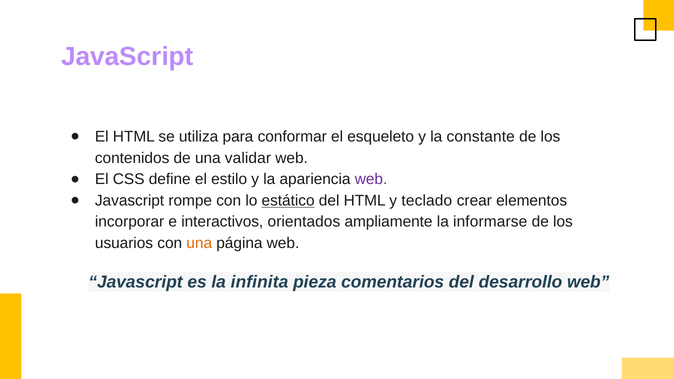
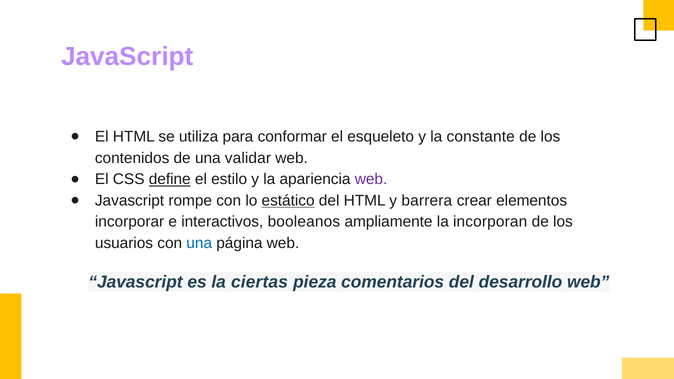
define underline: none -> present
teclado: teclado -> barrera
orientados: orientados -> booleanos
informarse: informarse -> incorporan
una at (199, 243) colour: orange -> blue
infinita: infinita -> ciertas
